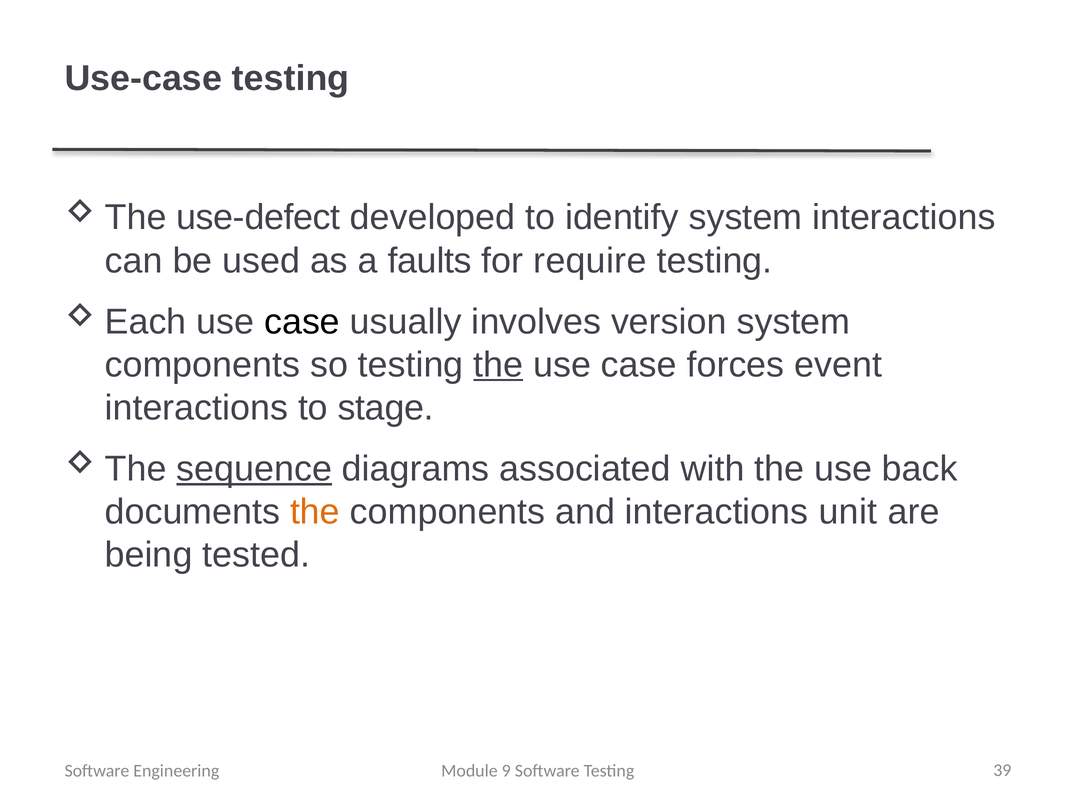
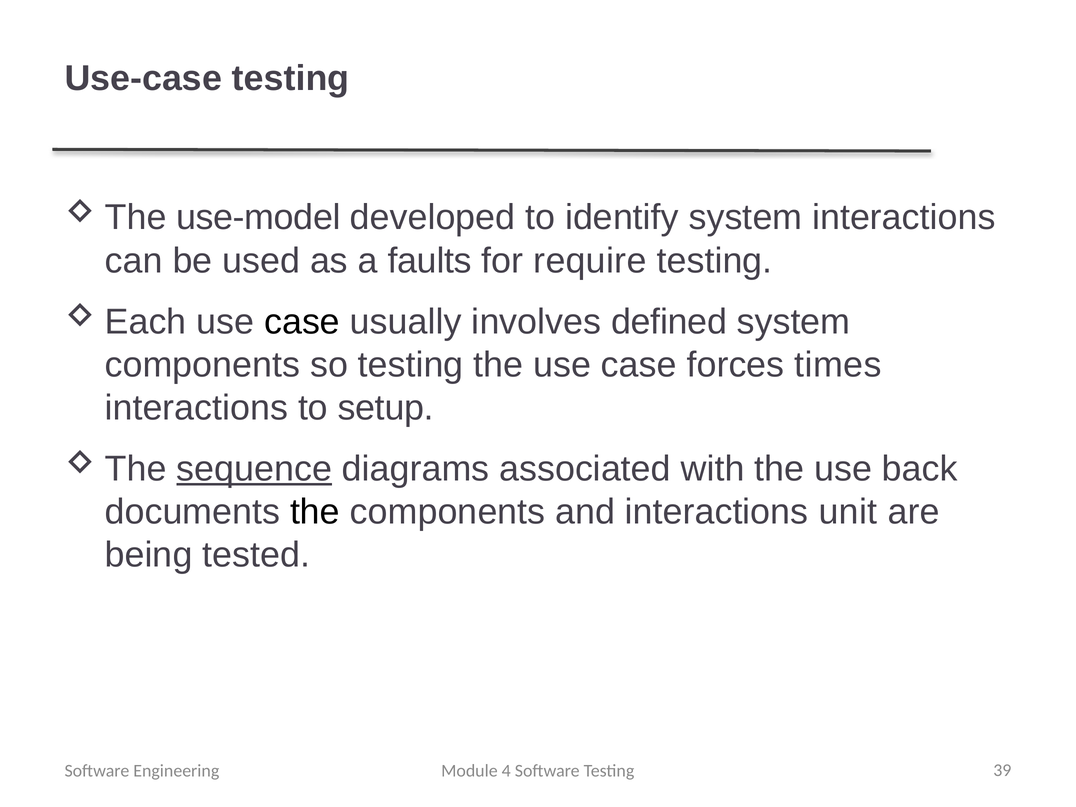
use-defect: use-defect -> use-model
version: version -> defined
the at (498, 365) underline: present -> none
event: event -> times
stage: stage -> setup
the at (315, 512) colour: orange -> black
9: 9 -> 4
